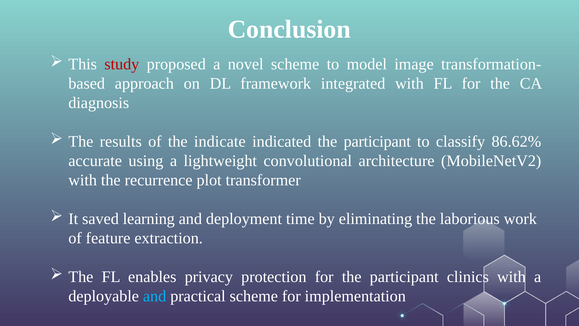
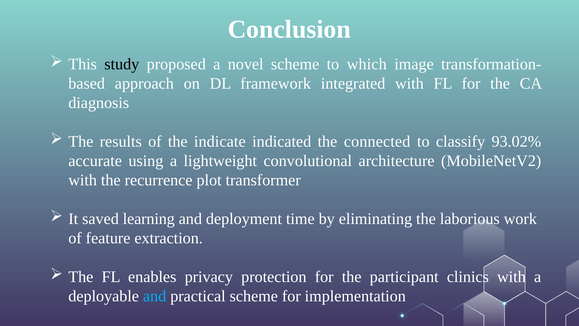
study colour: red -> black
model: model -> which
indicated the participant: participant -> connected
86.62%: 86.62% -> 93.02%
